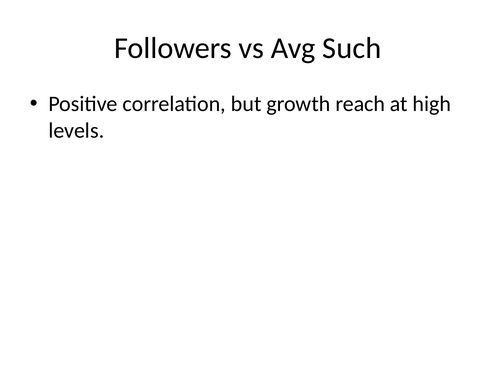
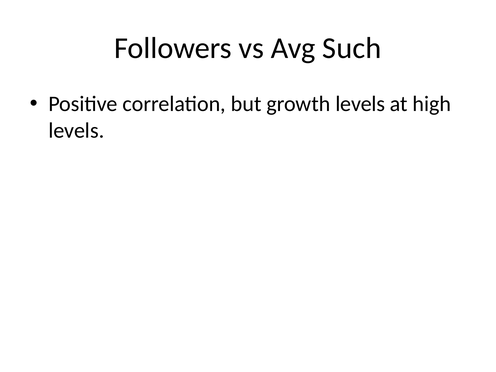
growth reach: reach -> levels
